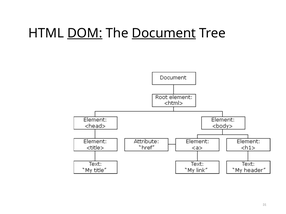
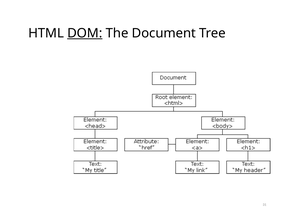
Document underline: present -> none
